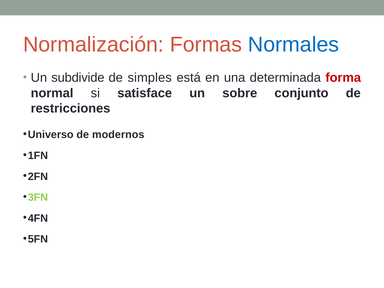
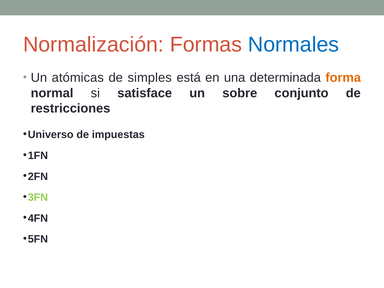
subdivide: subdivide -> atómicas
forma colour: red -> orange
modernos: modernos -> impuestas
